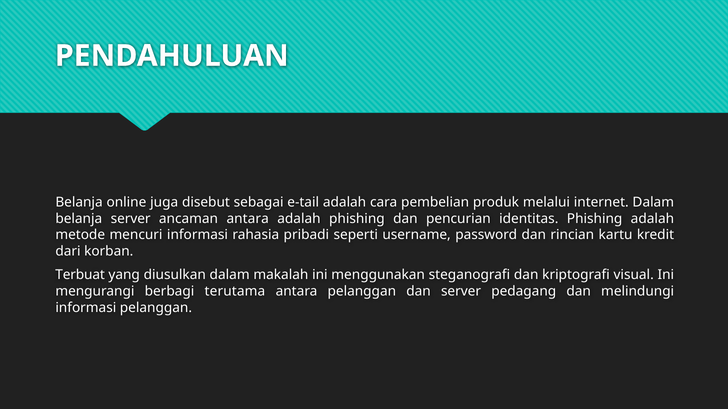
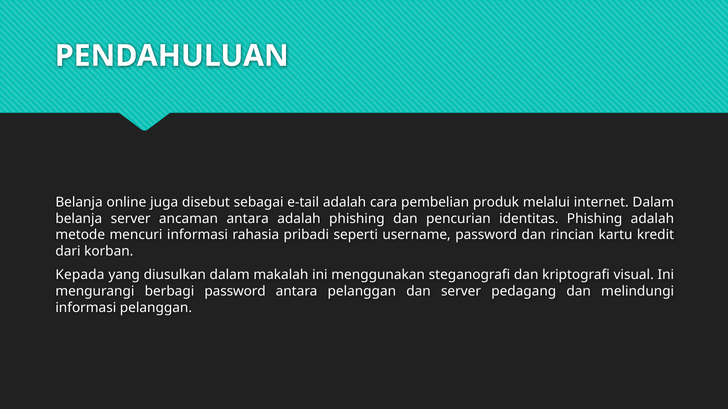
Terbuat: Terbuat -> Kepada
berbagi terutama: terutama -> password
